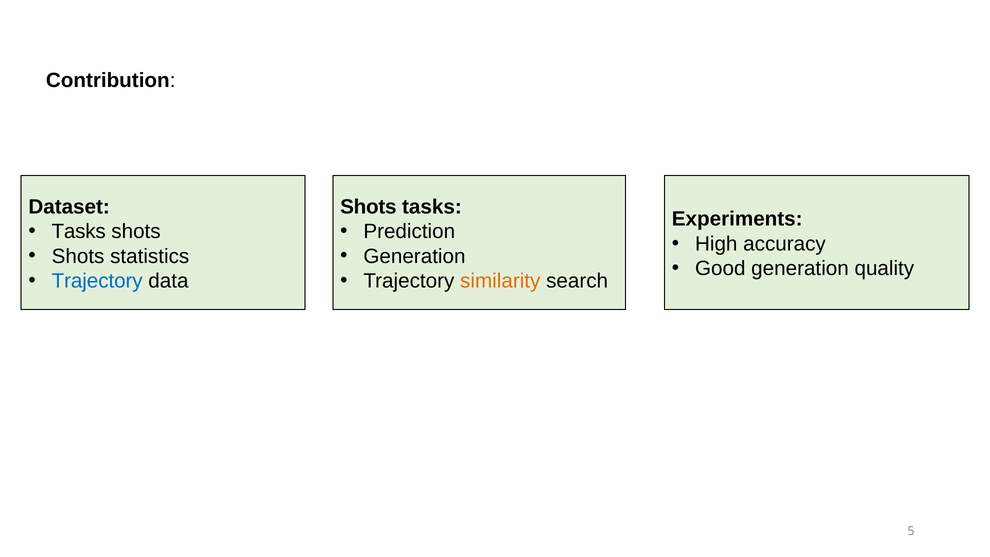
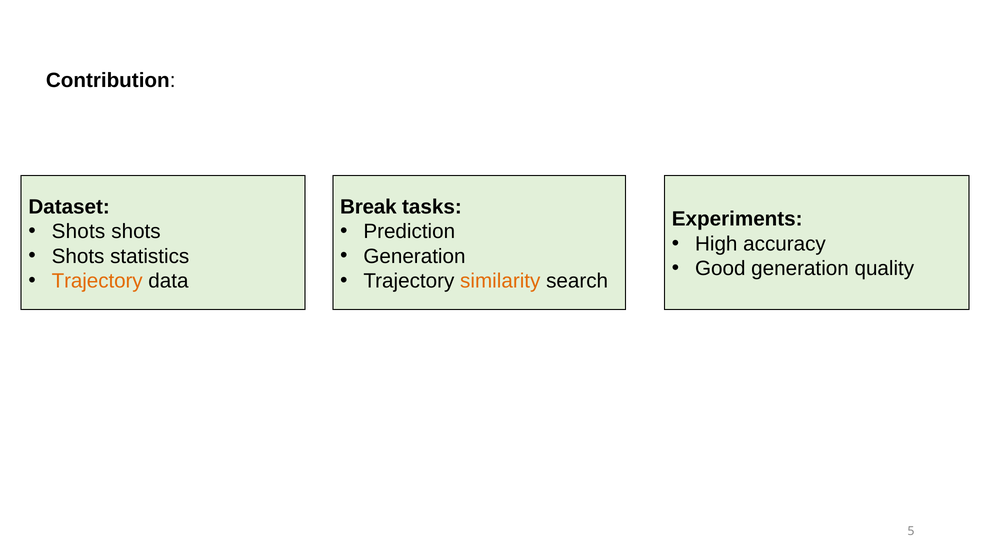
Shots at (368, 207): Shots -> Break
Tasks at (79, 231): Tasks -> Shots
Trajectory at (97, 281) colour: blue -> orange
